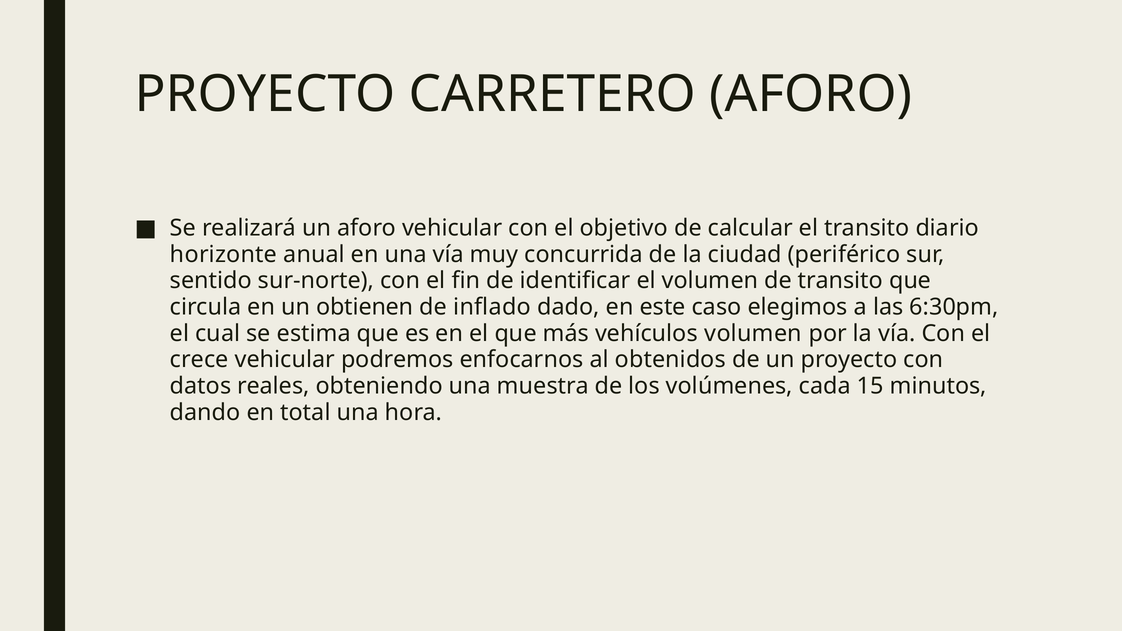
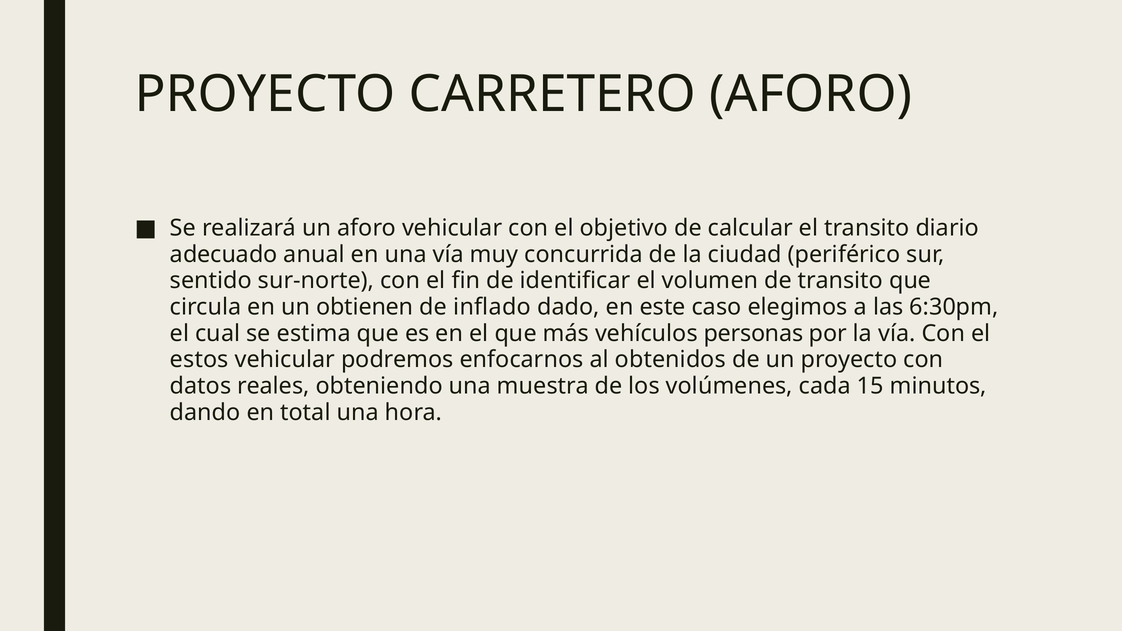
horizonte: horizonte -> adecuado
vehículos volumen: volumen -> personas
crece: crece -> estos
